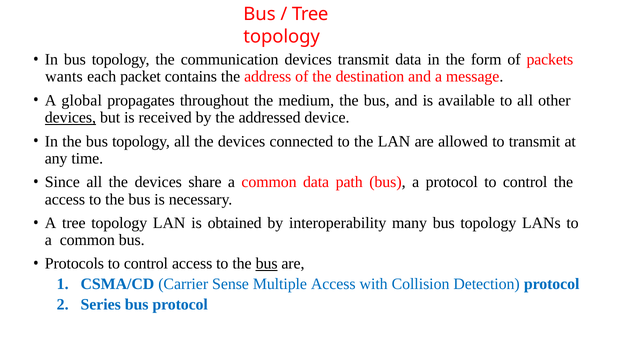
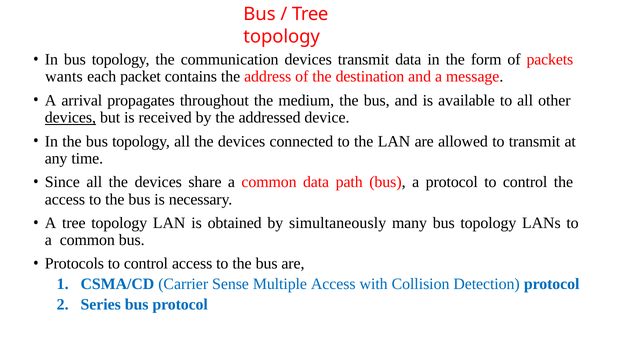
global: global -> arrival
interoperability: interoperability -> simultaneously
bus at (267, 264) underline: present -> none
